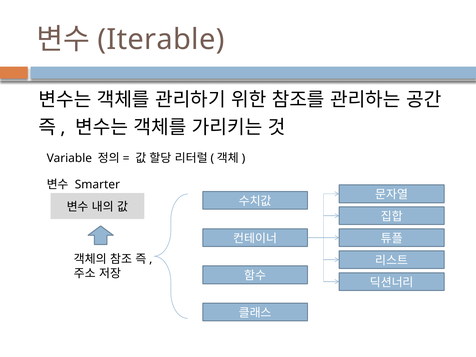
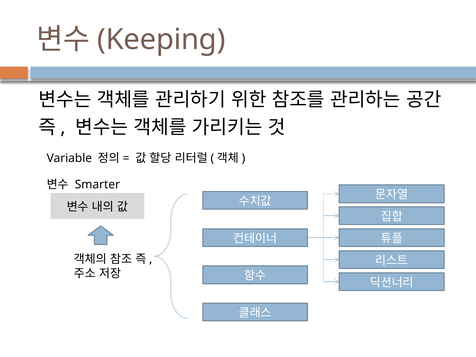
Iterable: Iterable -> Keeping
